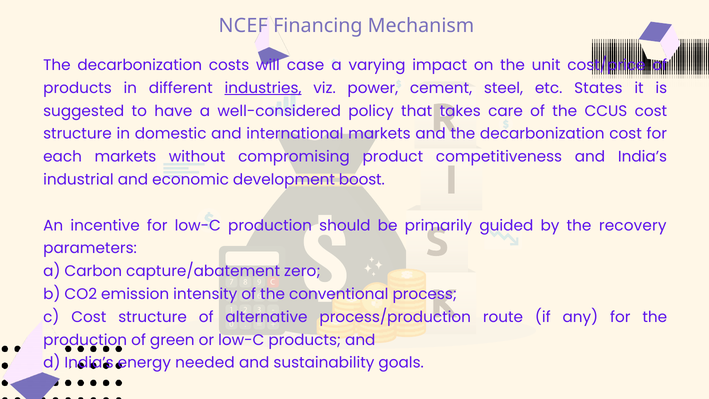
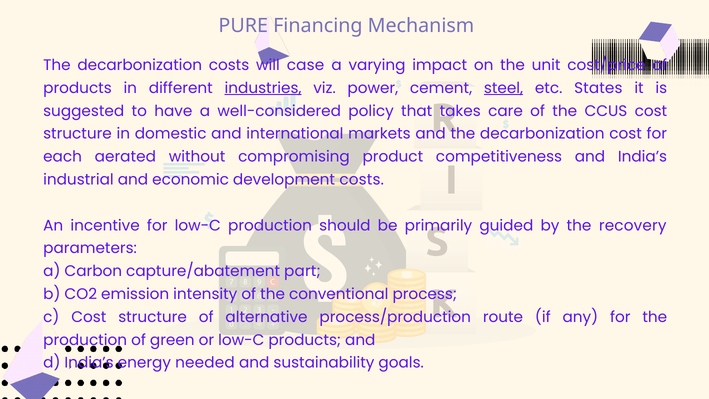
NCEF: NCEF -> PURE
steel underline: none -> present
each markets: markets -> aerated
development boost: boost -> costs
zero: zero -> part
